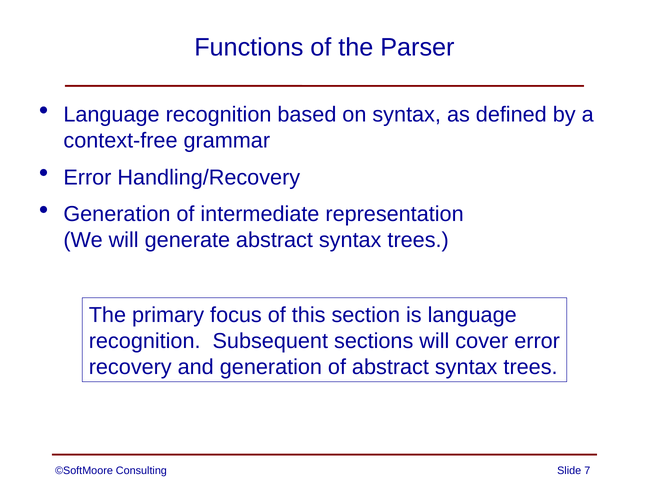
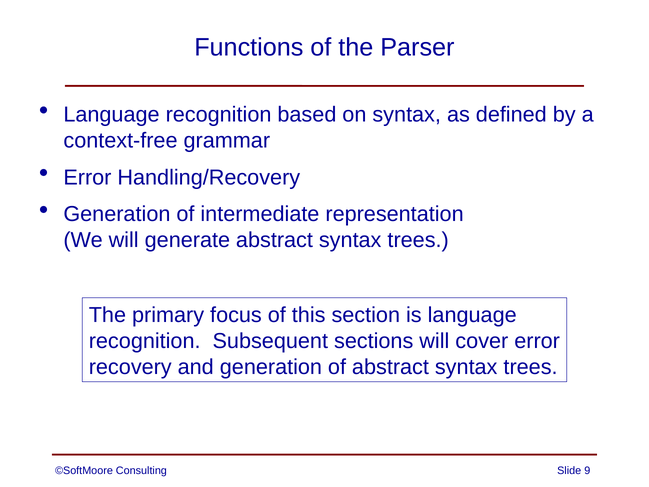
7: 7 -> 9
